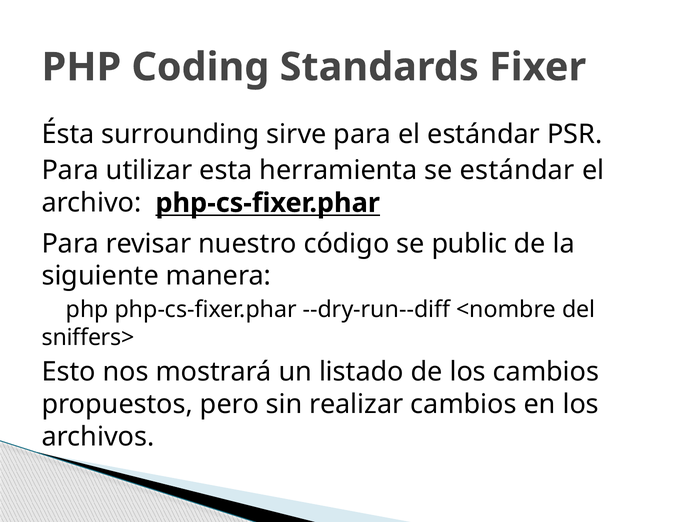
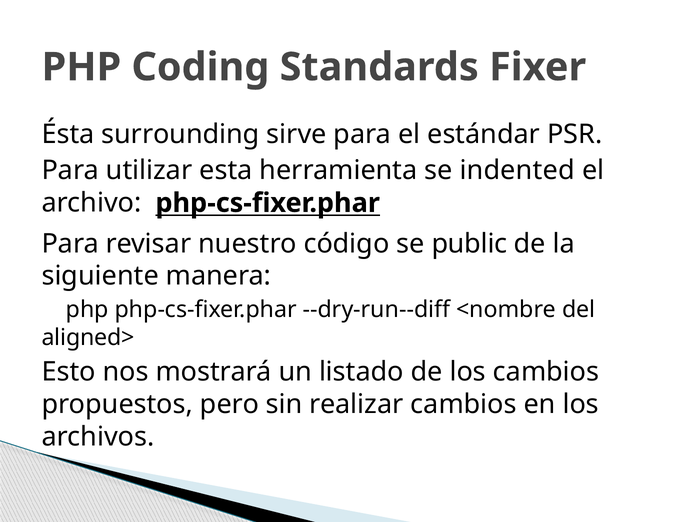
se estándar: estándar -> indented
sniffers>: sniffers> -> aligned>
